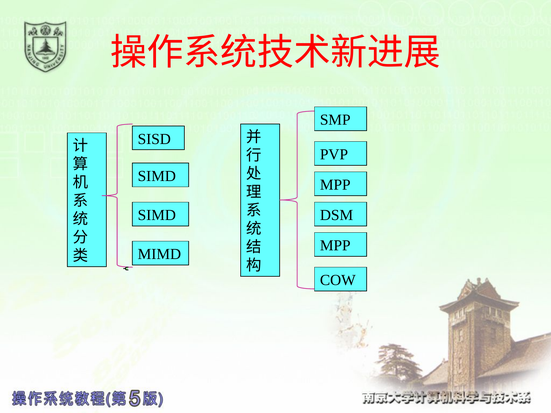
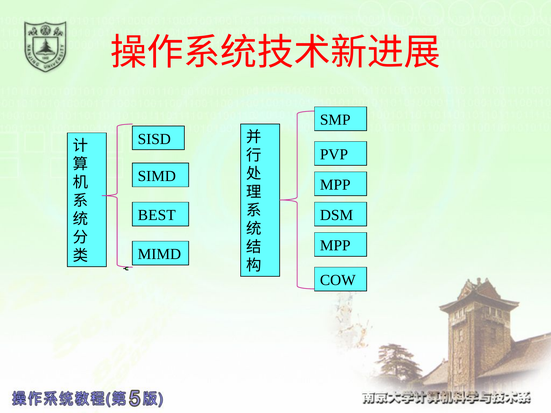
SIMD at (157, 215): SIMD -> BEST
